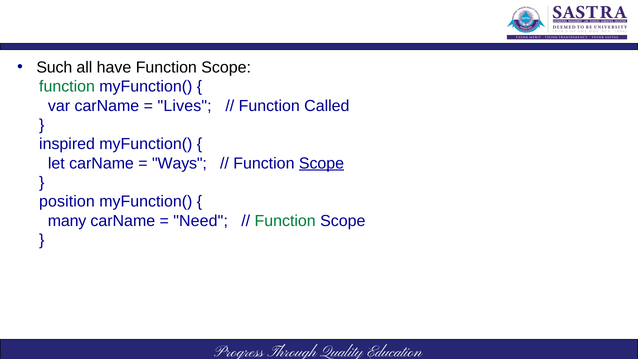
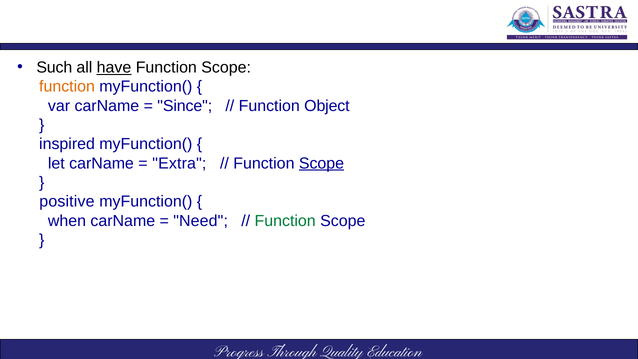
have underline: none -> present
function at (67, 87) colour: green -> orange
Lives: Lives -> Since
Called: Called -> Object
Ways: Ways -> Extra
position: position -> positive
many: many -> when
